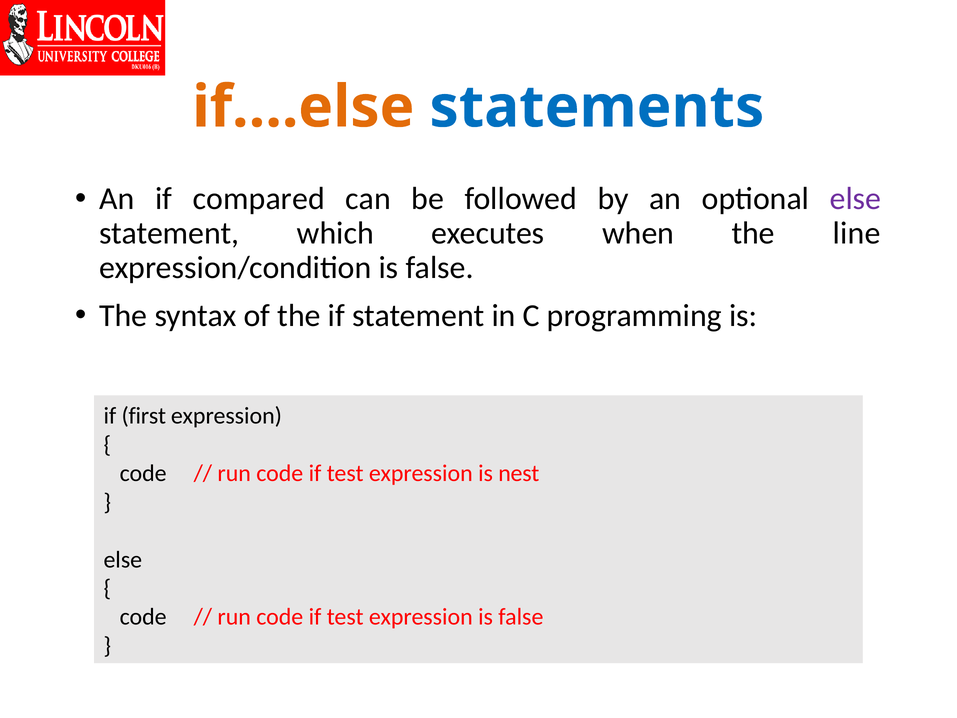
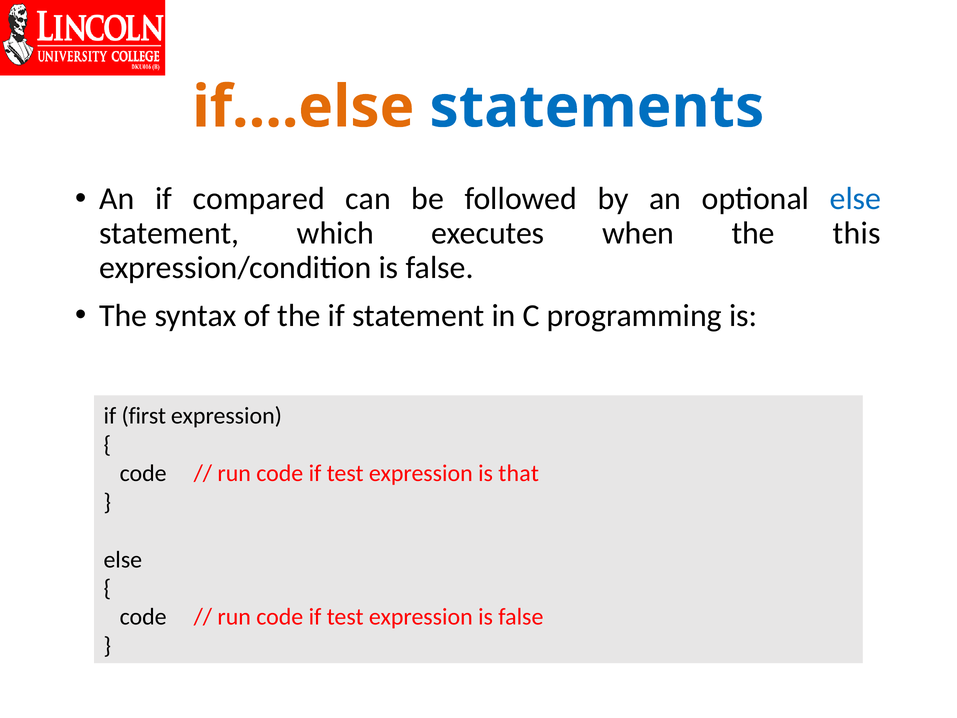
else at (855, 199) colour: purple -> blue
line: line -> this
nest: nest -> that
